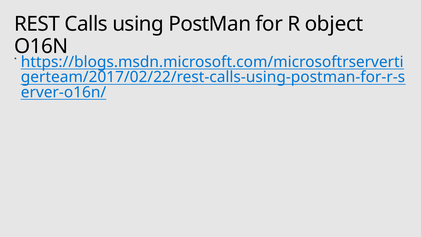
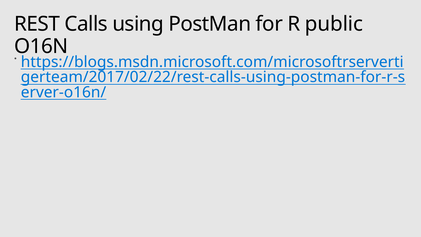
object: object -> public
